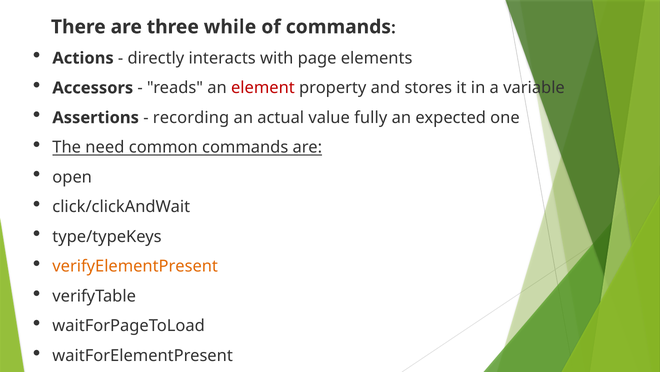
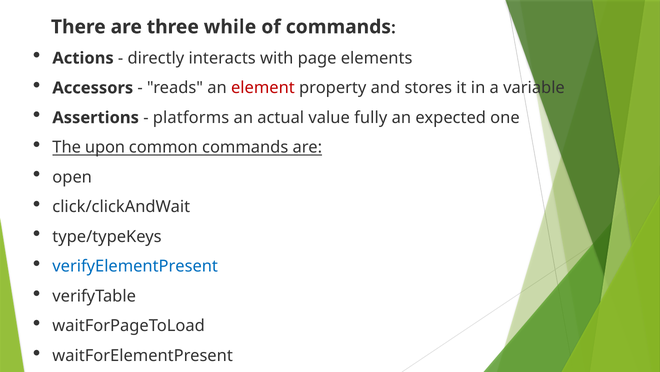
recording: recording -> platforms
need: need -> upon
verifyElementPresent colour: orange -> blue
